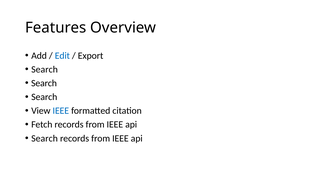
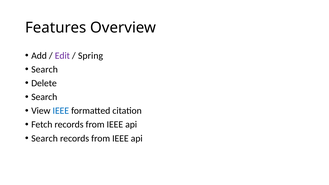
Edit colour: blue -> purple
Export: Export -> Spring
Search at (44, 83): Search -> Delete
